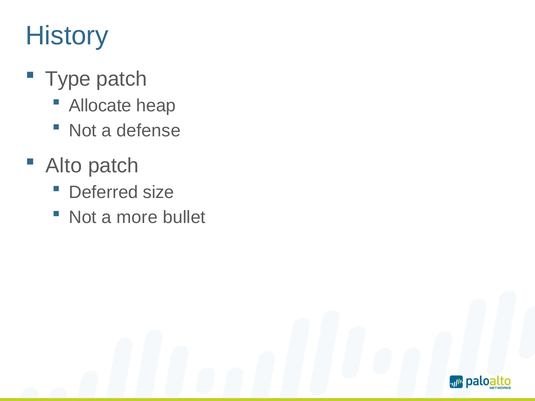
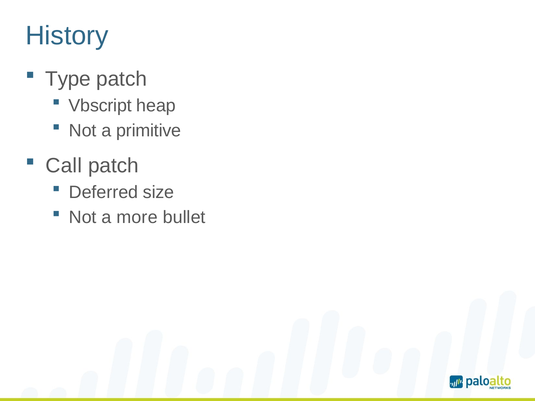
Allocate: Allocate -> Vbscript
defense: defense -> primitive
Alto: Alto -> Call
